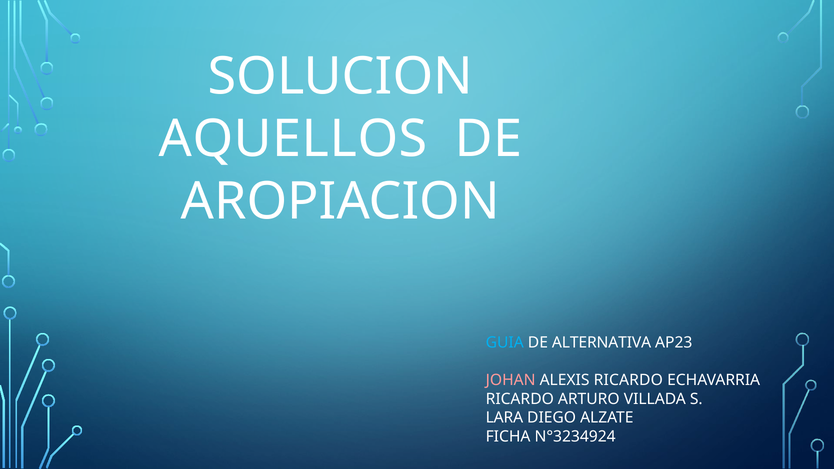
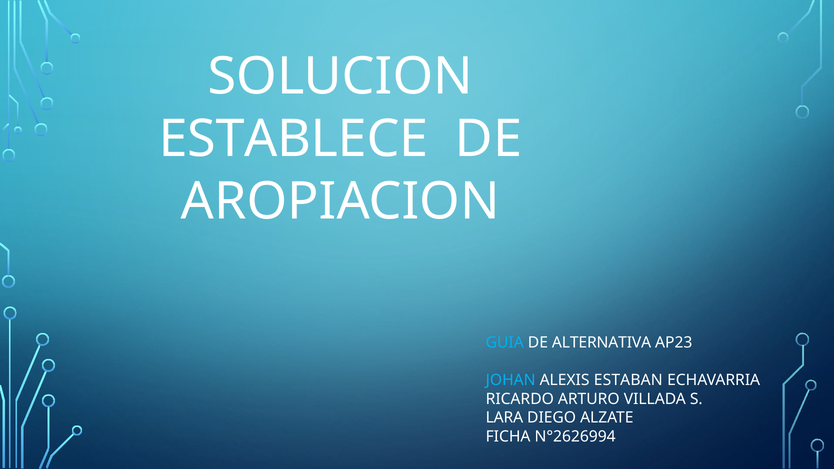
AQUELLOS: AQUELLOS -> ESTABLECE
JOHAN colour: pink -> light blue
ALEXIS RICARDO: RICARDO -> ESTABAN
N°3234924: N°3234924 -> N°2626994
